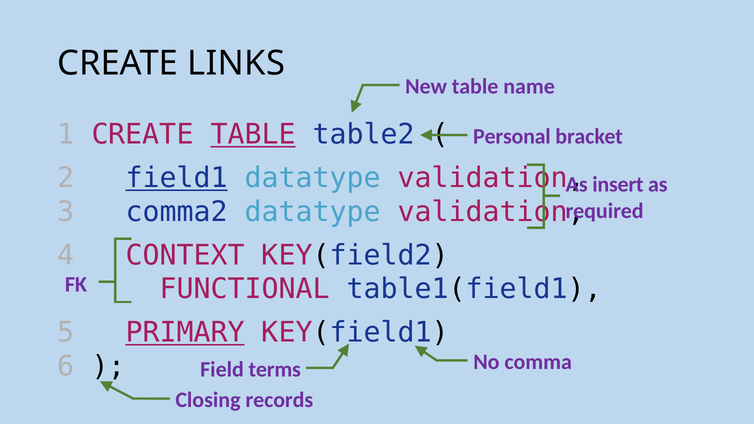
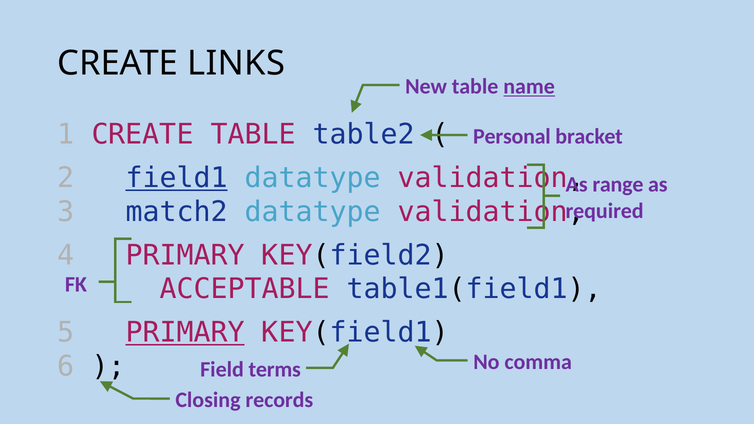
name underline: none -> present
TABLE at (253, 135) underline: present -> none
insert: insert -> range
comma2: comma2 -> match2
4 CONTEXT: CONTEXT -> PRIMARY
FUNCTIONAL: FUNCTIONAL -> ACCEPTABLE
